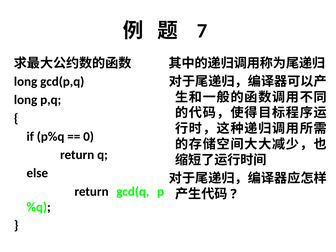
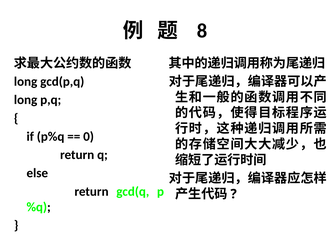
7: 7 -> 8
